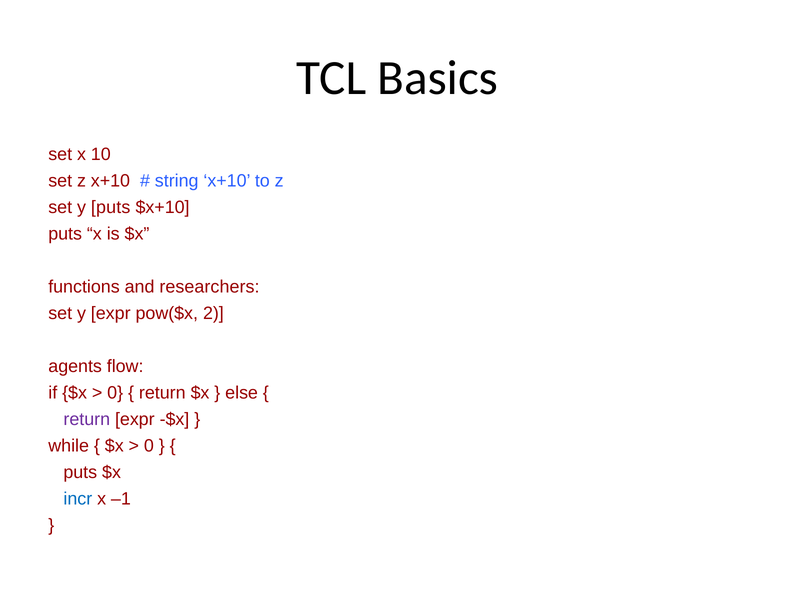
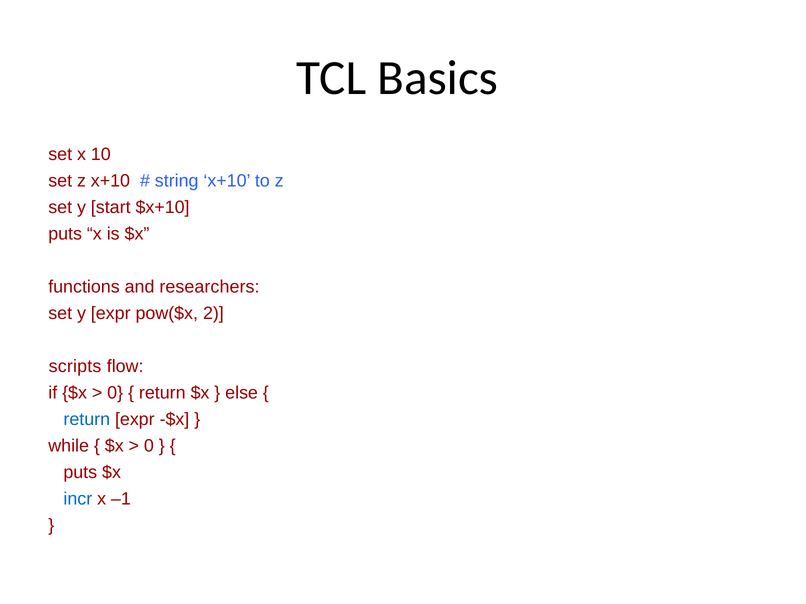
y puts: puts -> start
agents: agents -> scripts
return at (87, 420) colour: purple -> blue
